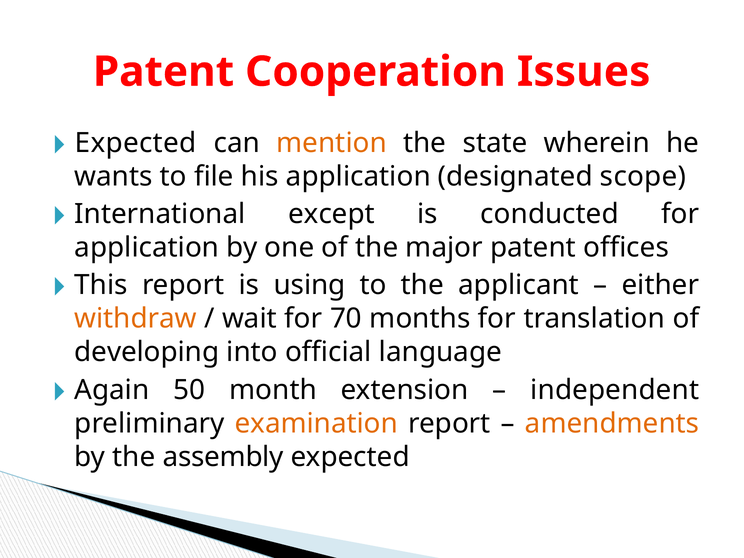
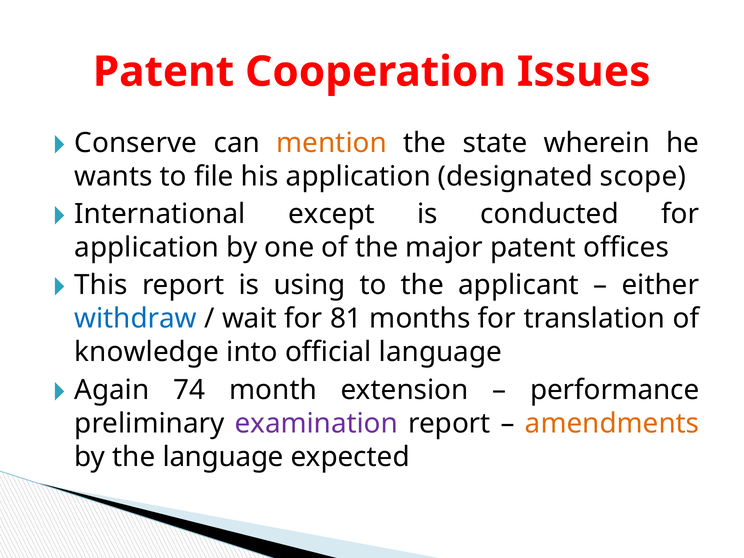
Expected at (136, 143): Expected -> Conserve
withdraw colour: orange -> blue
70: 70 -> 81
developing: developing -> knowledge
50: 50 -> 74
independent: independent -> performance
examination colour: orange -> purple
the assembly: assembly -> language
